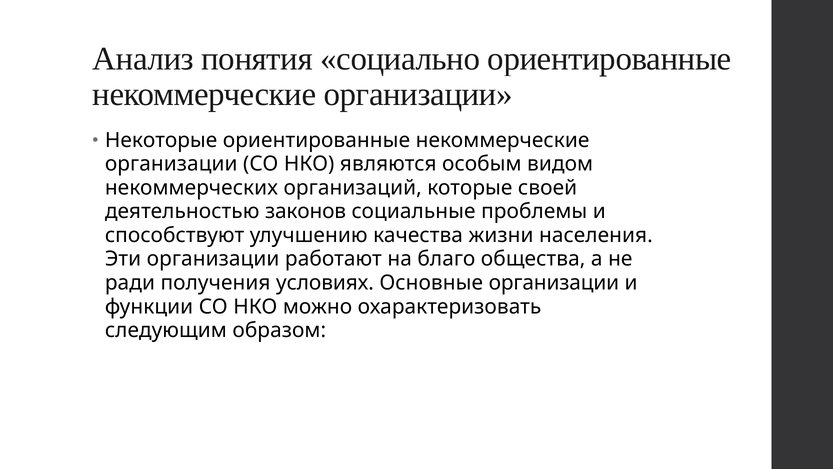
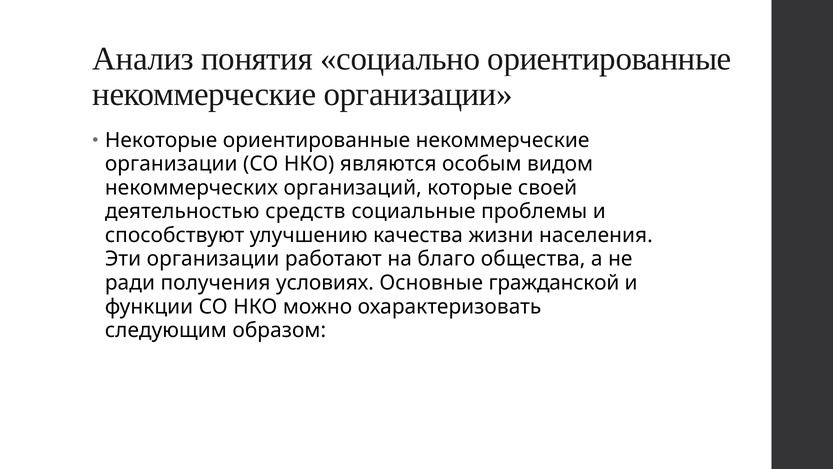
законов: законов -> средств
Основные организации: организации -> гражданской
